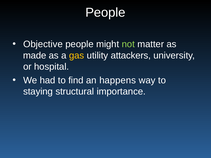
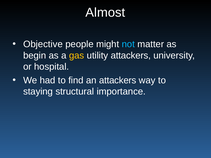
People at (105, 13): People -> Almost
not colour: light green -> light blue
made: made -> begin
an happens: happens -> attackers
